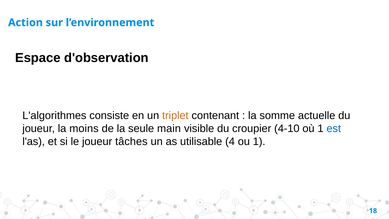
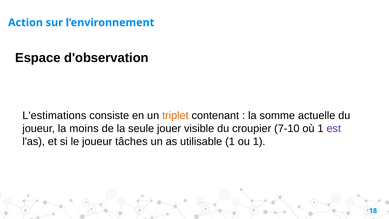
L'algorithmes: L'algorithmes -> L'estimations
main: main -> jouer
4-10: 4-10 -> 7-10
est colour: blue -> purple
utilisable 4: 4 -> 1
